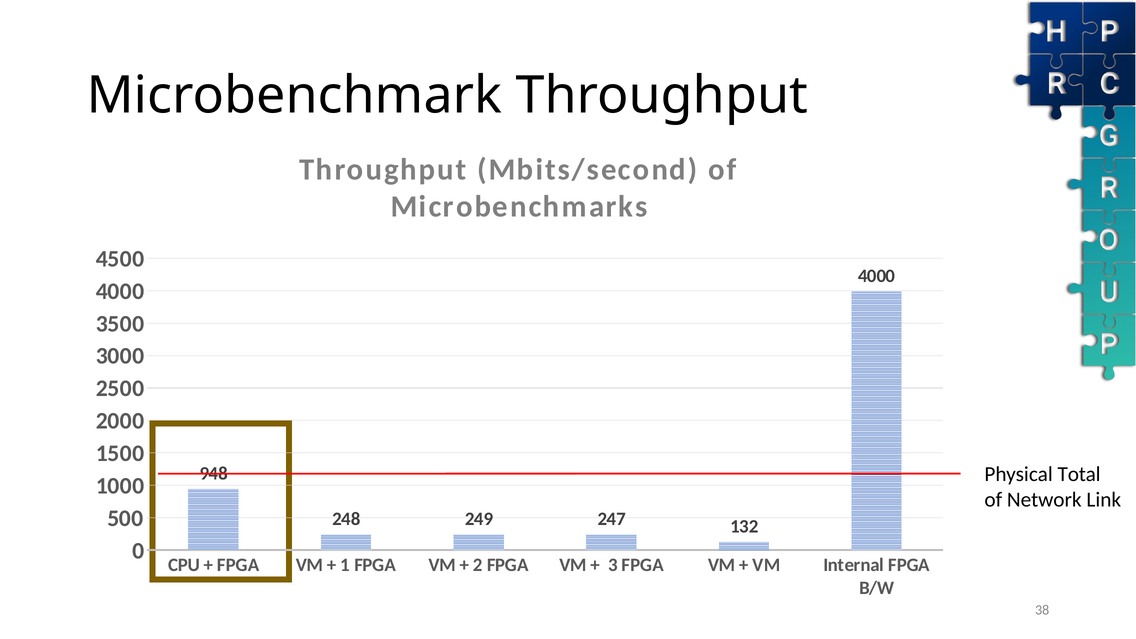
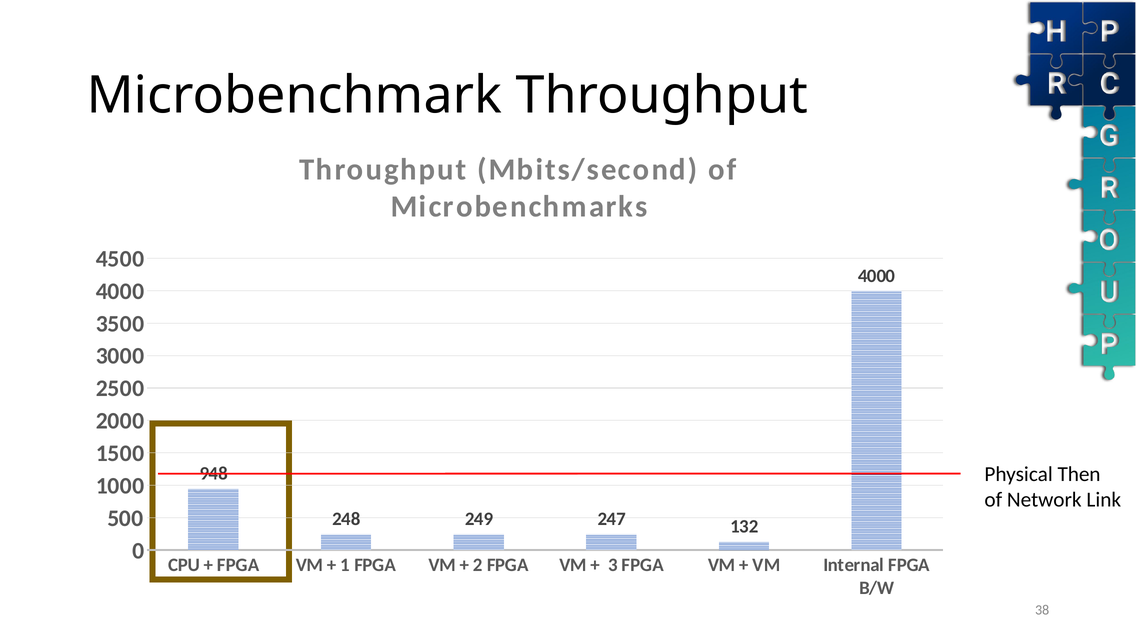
Total: Total -> Then
